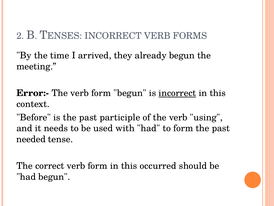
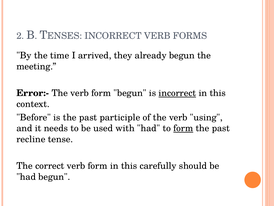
form at (183, 128) underline: none -> present
needed: needed -> recline
occurred: occurred -> carefully
